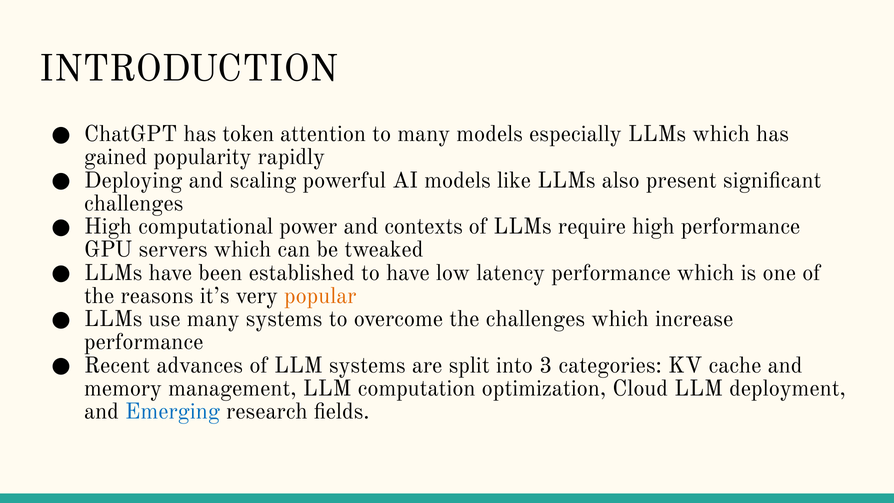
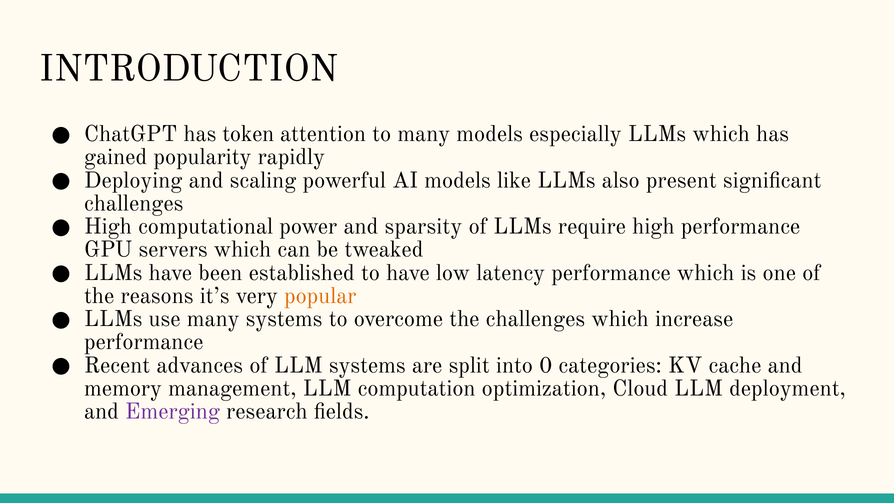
contexts: contexts -> sparsity
3: 3 -> 0
Emerging colour: blue -> purple
